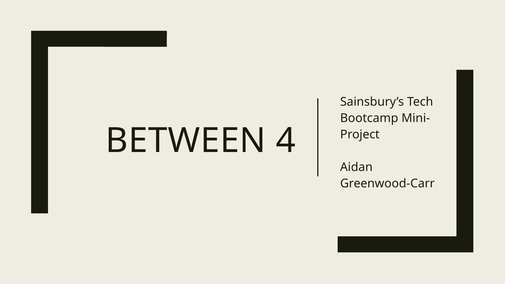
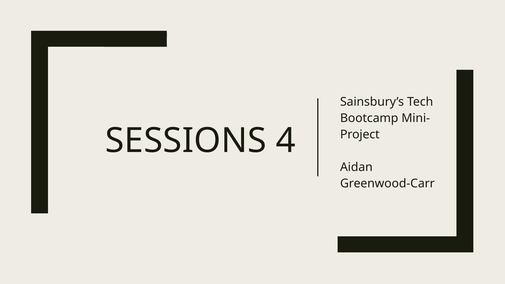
BETWEEN: BETWEEN -> SESSIONS
